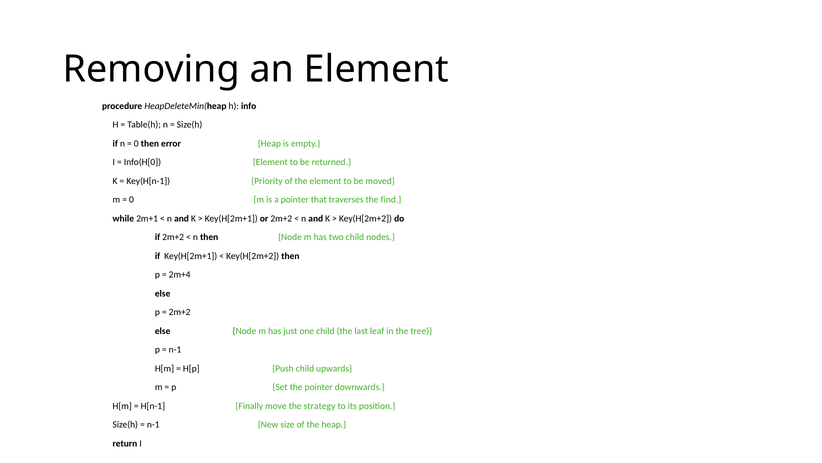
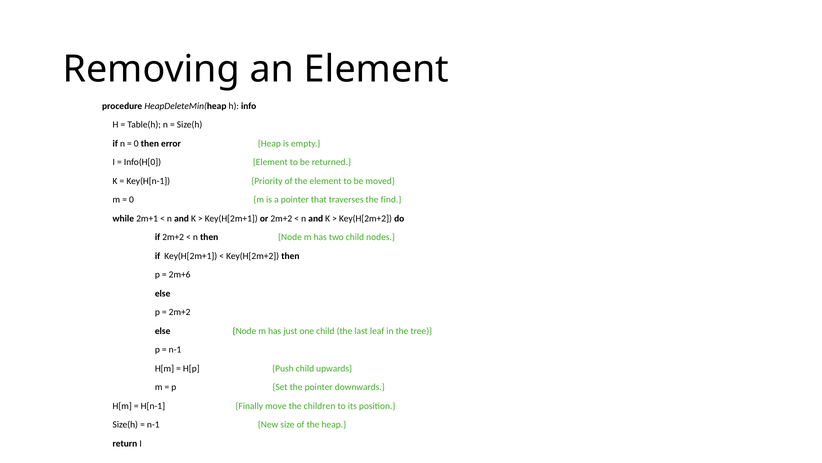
2m+4: 2m+4 -> 2m+6
strategy: strategy -> children
